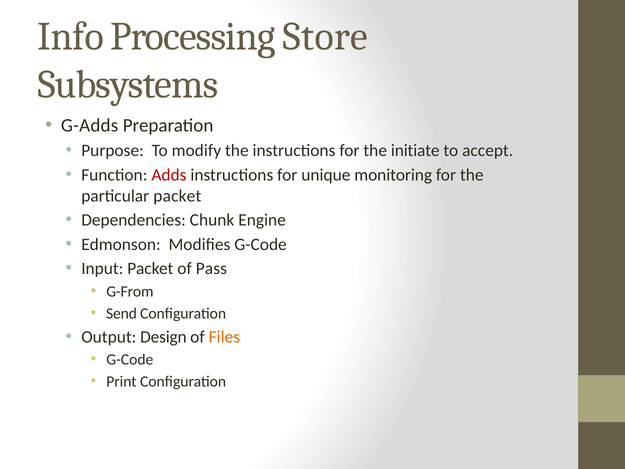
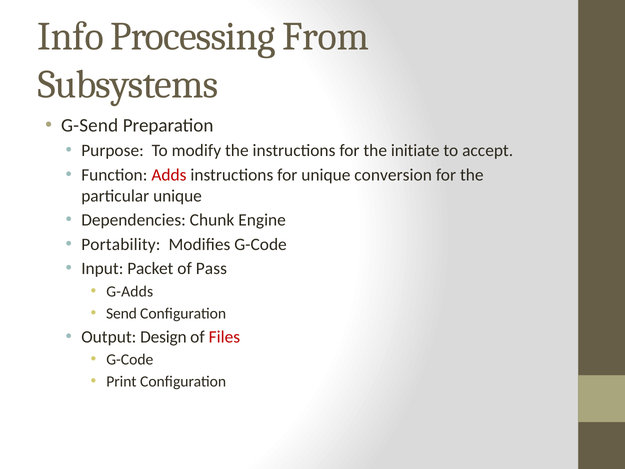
Store: Store -> From
G-Adds: G-Adds -> G-Send
monitoring: monitoring -> conversion
particular packet: packet -> unique
Edmonson: Edmonson -> Portability
G-From: G-From -> G-Adds
Files colour: orange -> red
